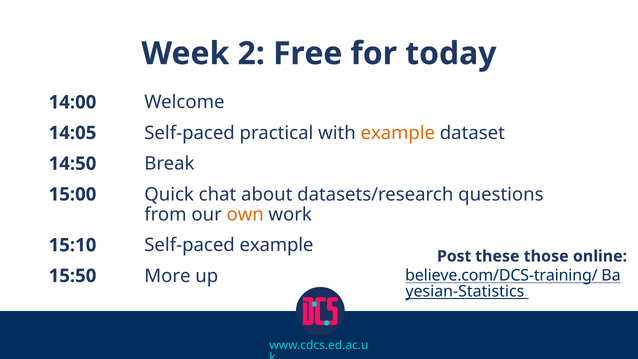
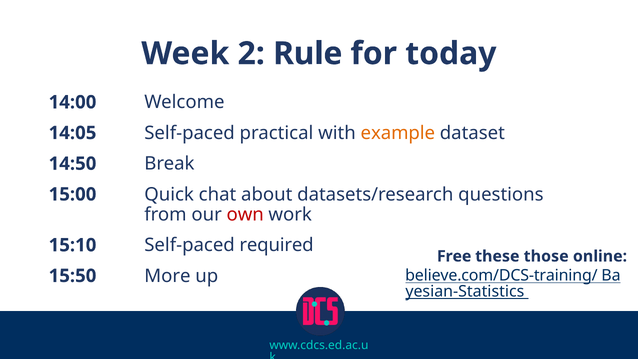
Free: Free -> Rule
own colour: orange -> red
Self-paced example: example -> required
Post: Post -> Free
